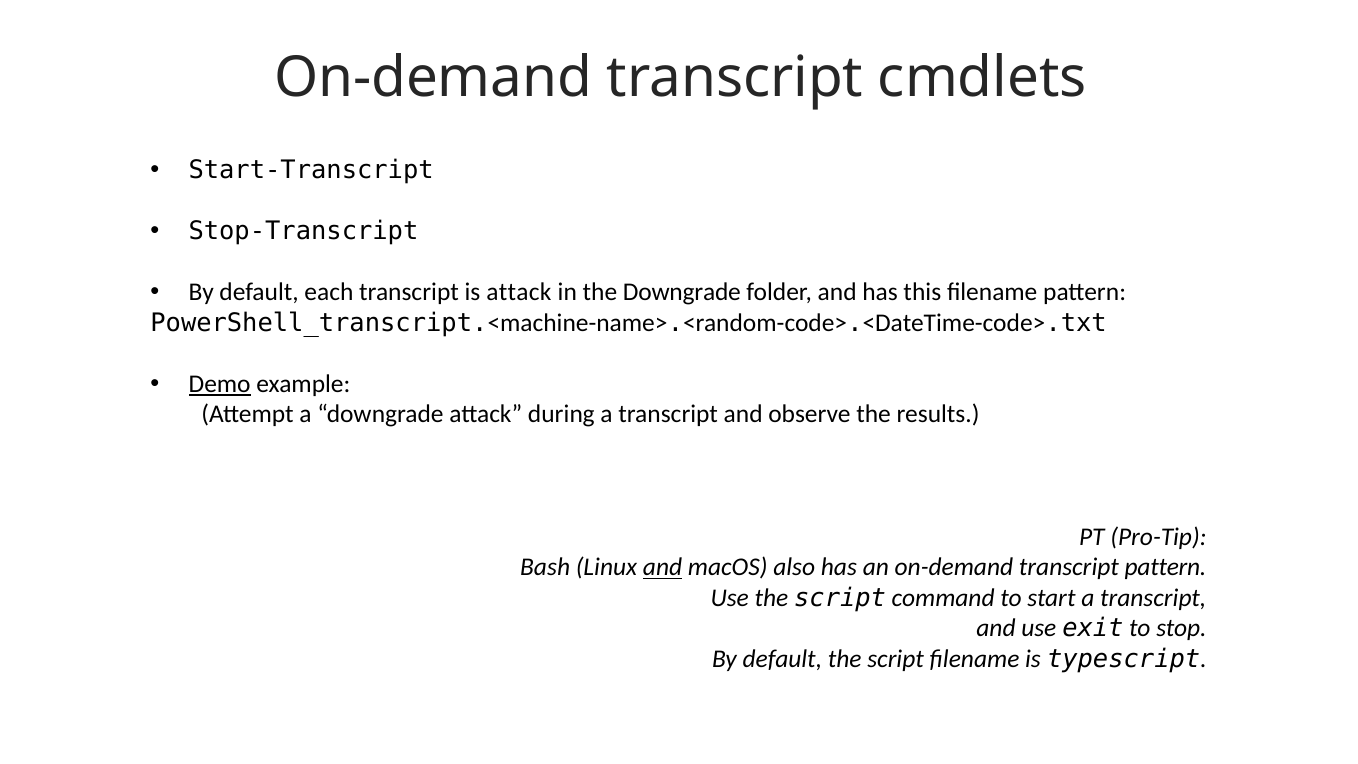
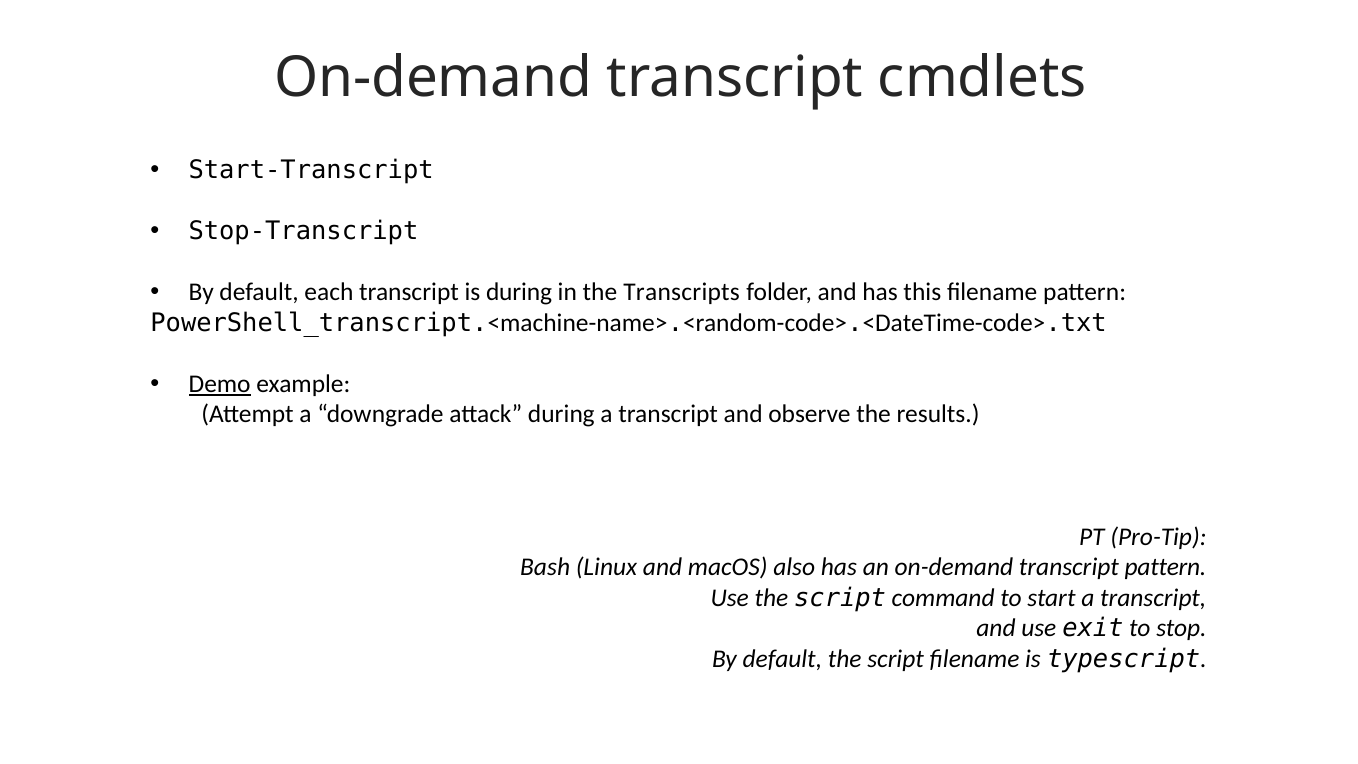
is attack: attack -> during
the Downgrade: Downgrade -> Transcripts
and at (663, 567) underline: present -> none
